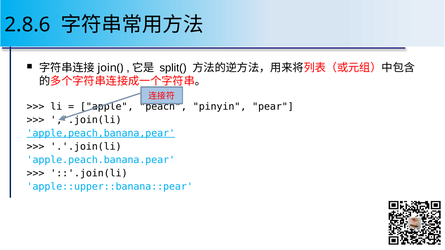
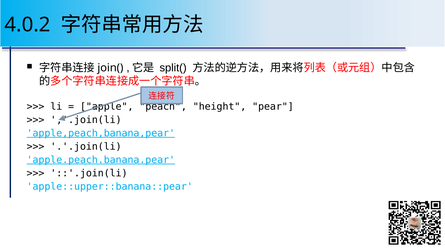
2.8.6: 2.8.6 -> 4.0.2
pinyin: pinyin -> height
apple.peach.banana.pear underline: none -> present
